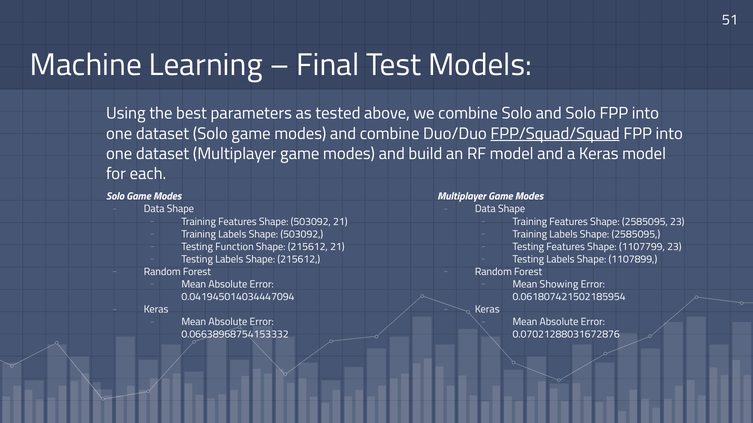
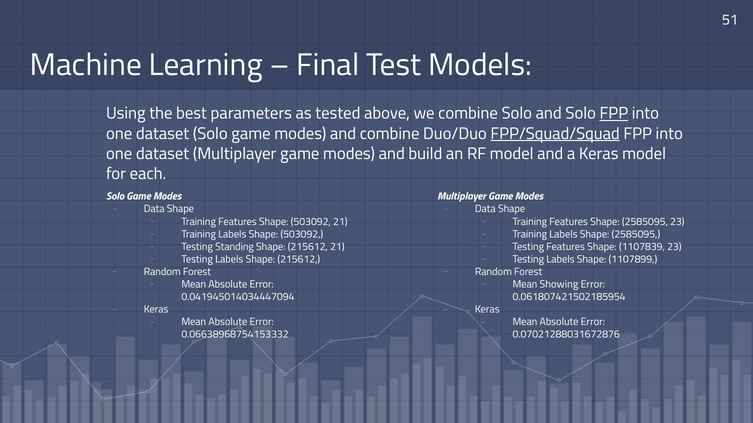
FPP at (614, 114) underline: none -> present
Function: Function -> Standing
1107799: 1107799 -> 1107839
